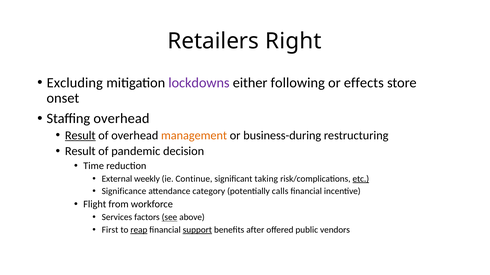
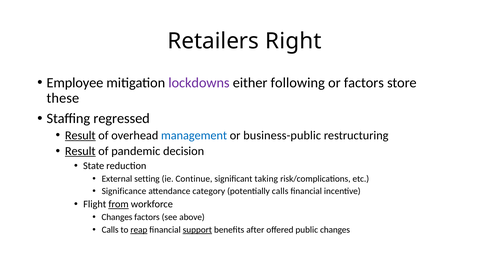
Excluding: Excluding -> Employee
or effects: effects -> factors
onset: onset -> these
Staffing overhead: overhead -> regressed
management colour: orange -> blue
business-during: business-during -> business-public
Result at (80, 151) underline: none -> present
Time: Time -> State
weekly: weekly -> setting
etc underline: present -> none
from underline: none -> present
Services at (117, 218): Services -> Changes
see underline: present -> none
First at (110, 230): First -> Calls
public vendors: vendors -> changes
